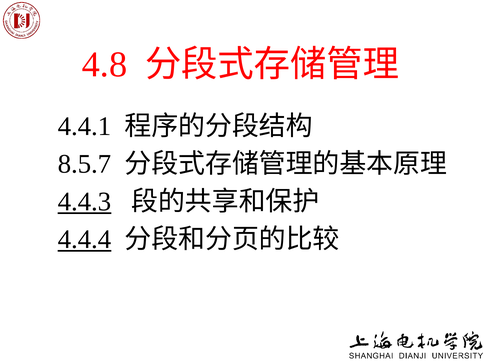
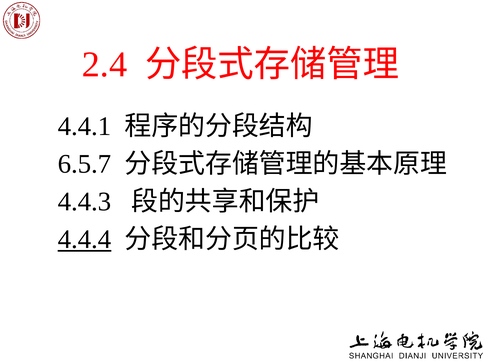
4.8: 4.8 -> 2.4
8.5.7: 8.5.7 -> 6.5.7
4.4.3 underline: present -> none
